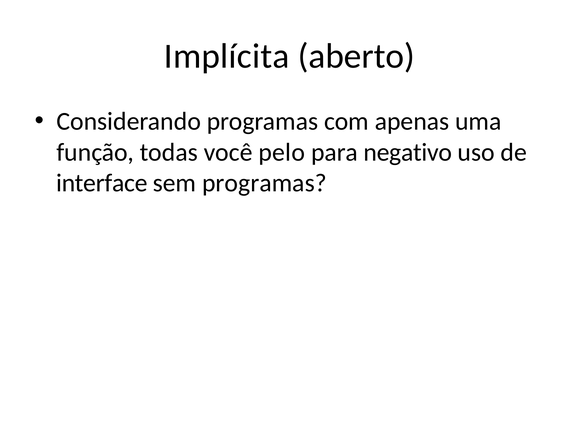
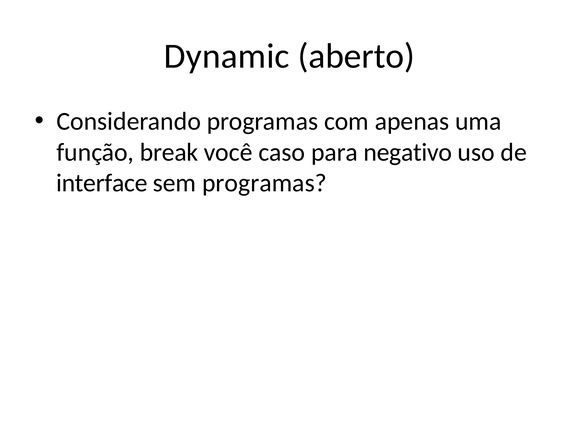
Implícita: Implícita -> Dynamic
todas: todas -> break
pelo: pelo -> caso
